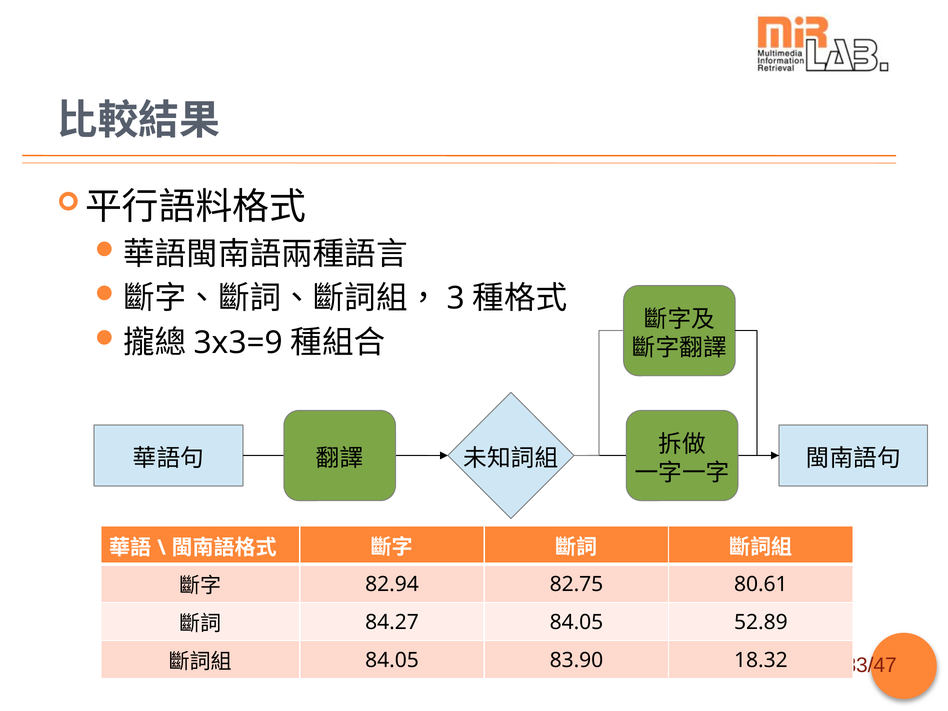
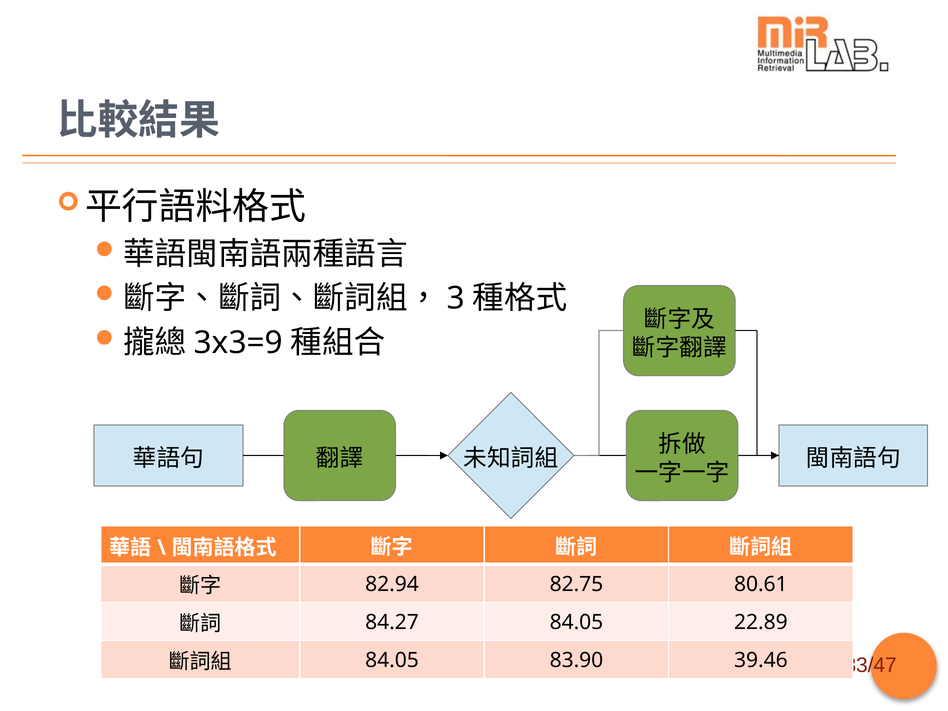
52.89: 52.89 -> 22.89
18.32: 18.32 -> 39.46
